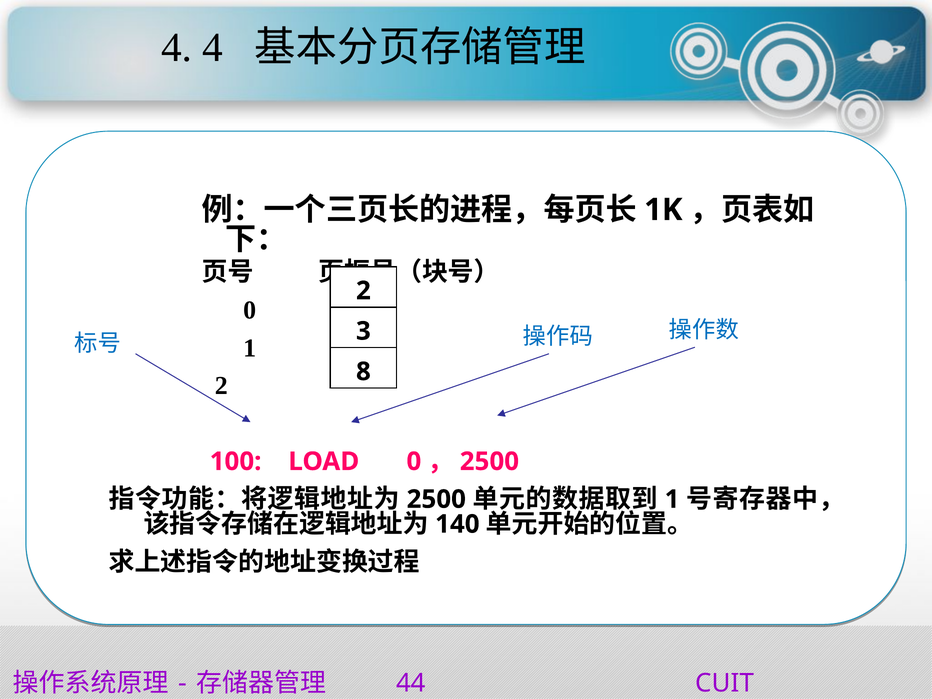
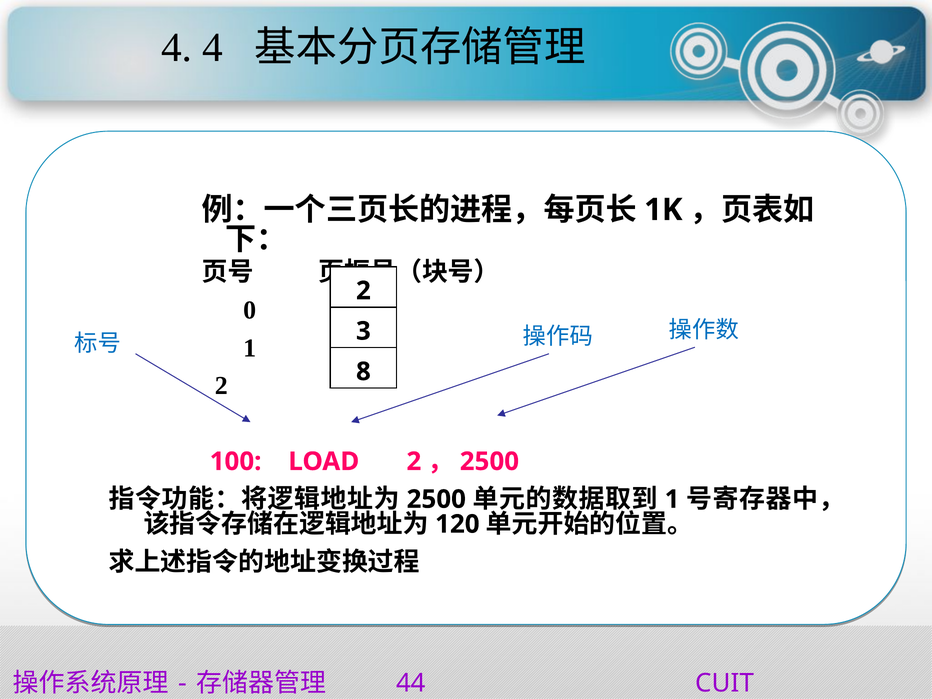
LOAD 0: 0 -> 2
140: 140 -> 120
